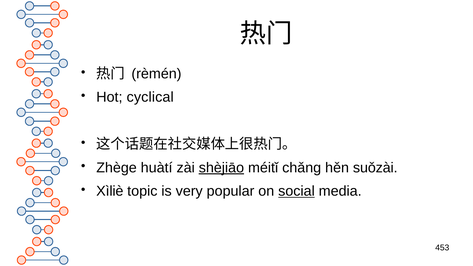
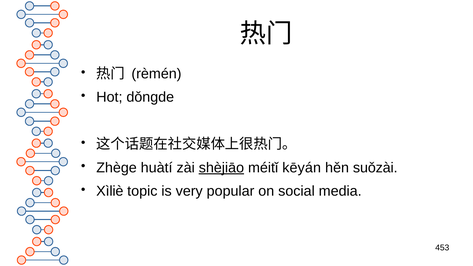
cyclical: cyclical -> dǒngde
chǎng: chǎng -> kēyán
social underline: present -> none
